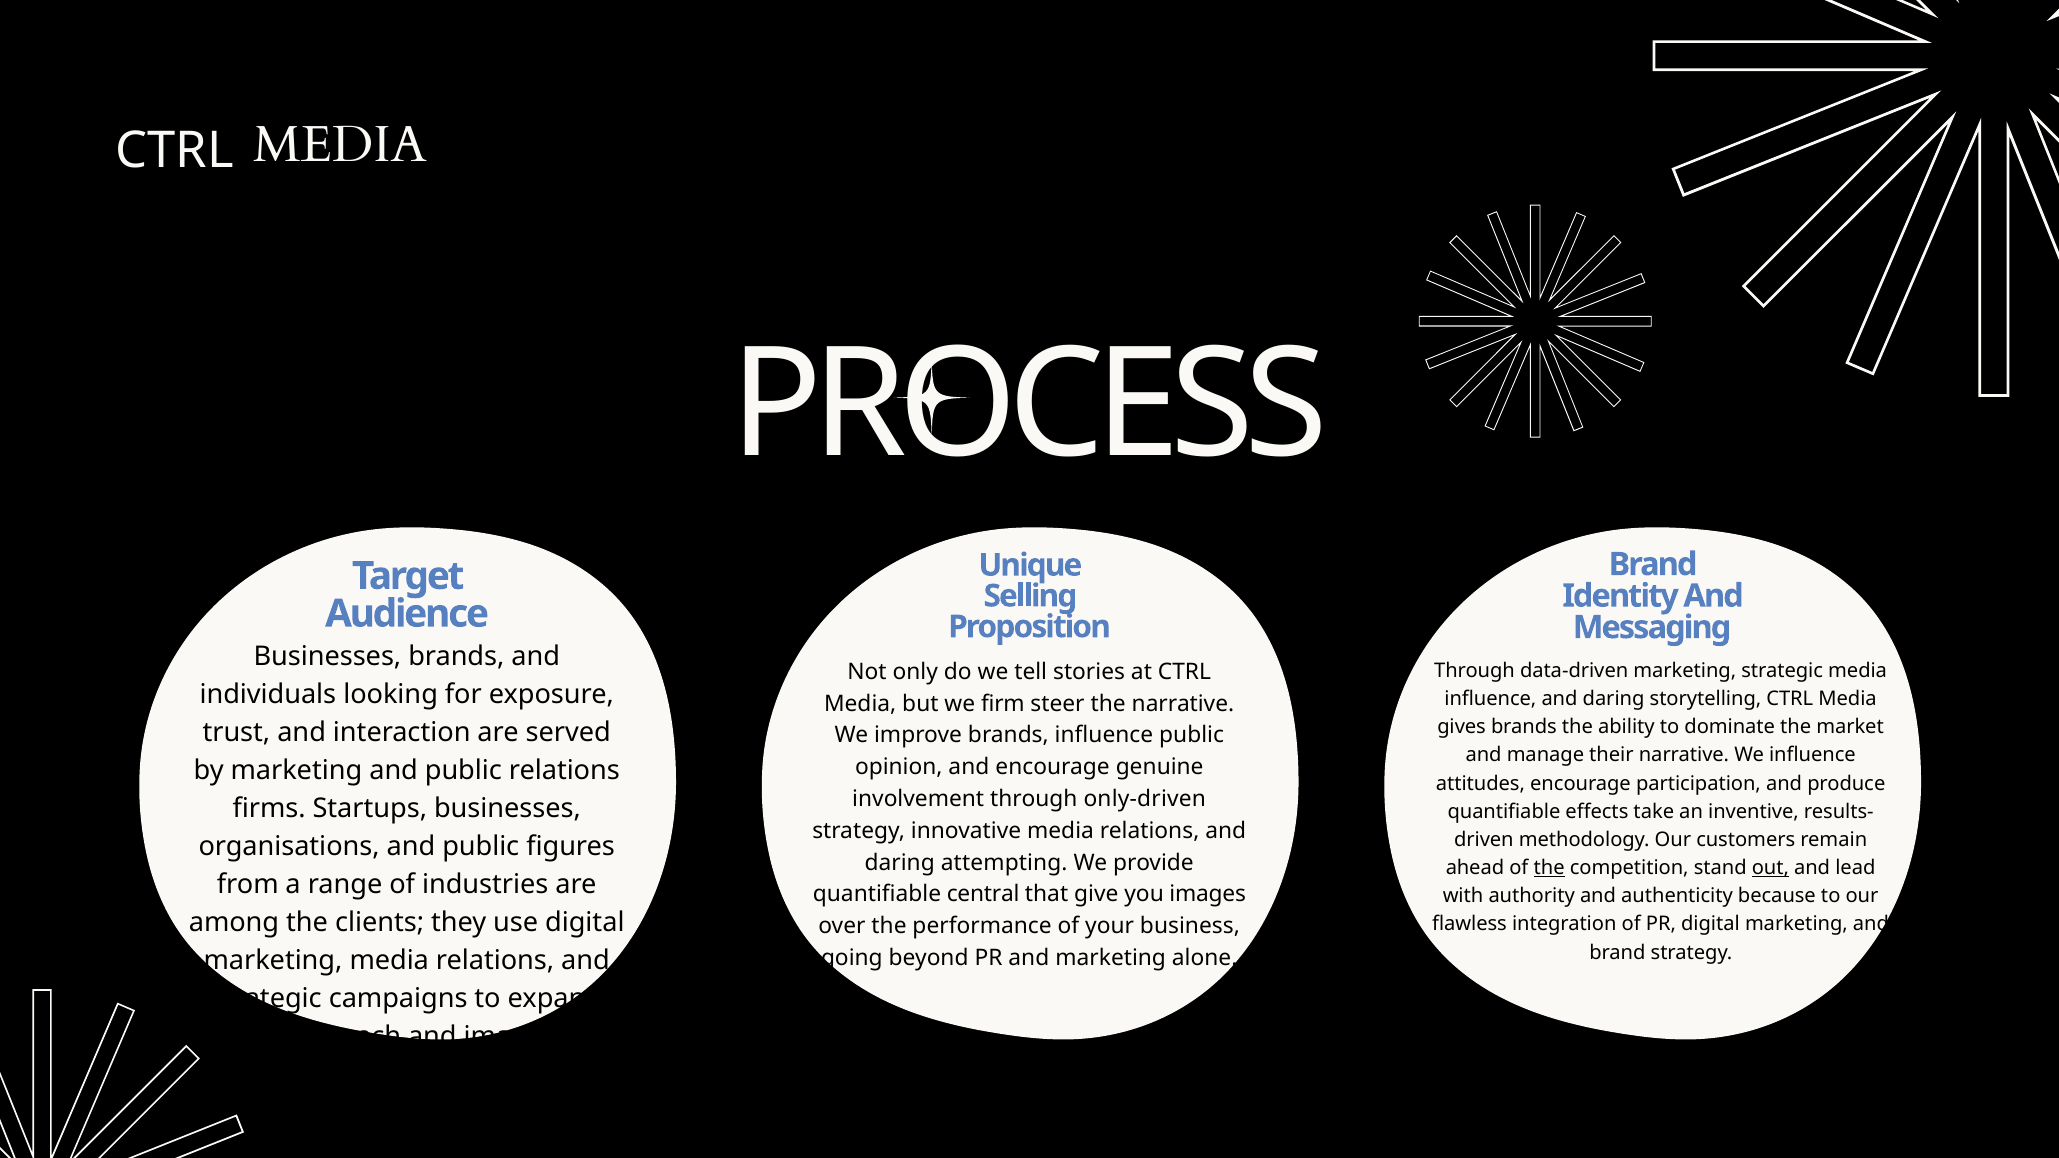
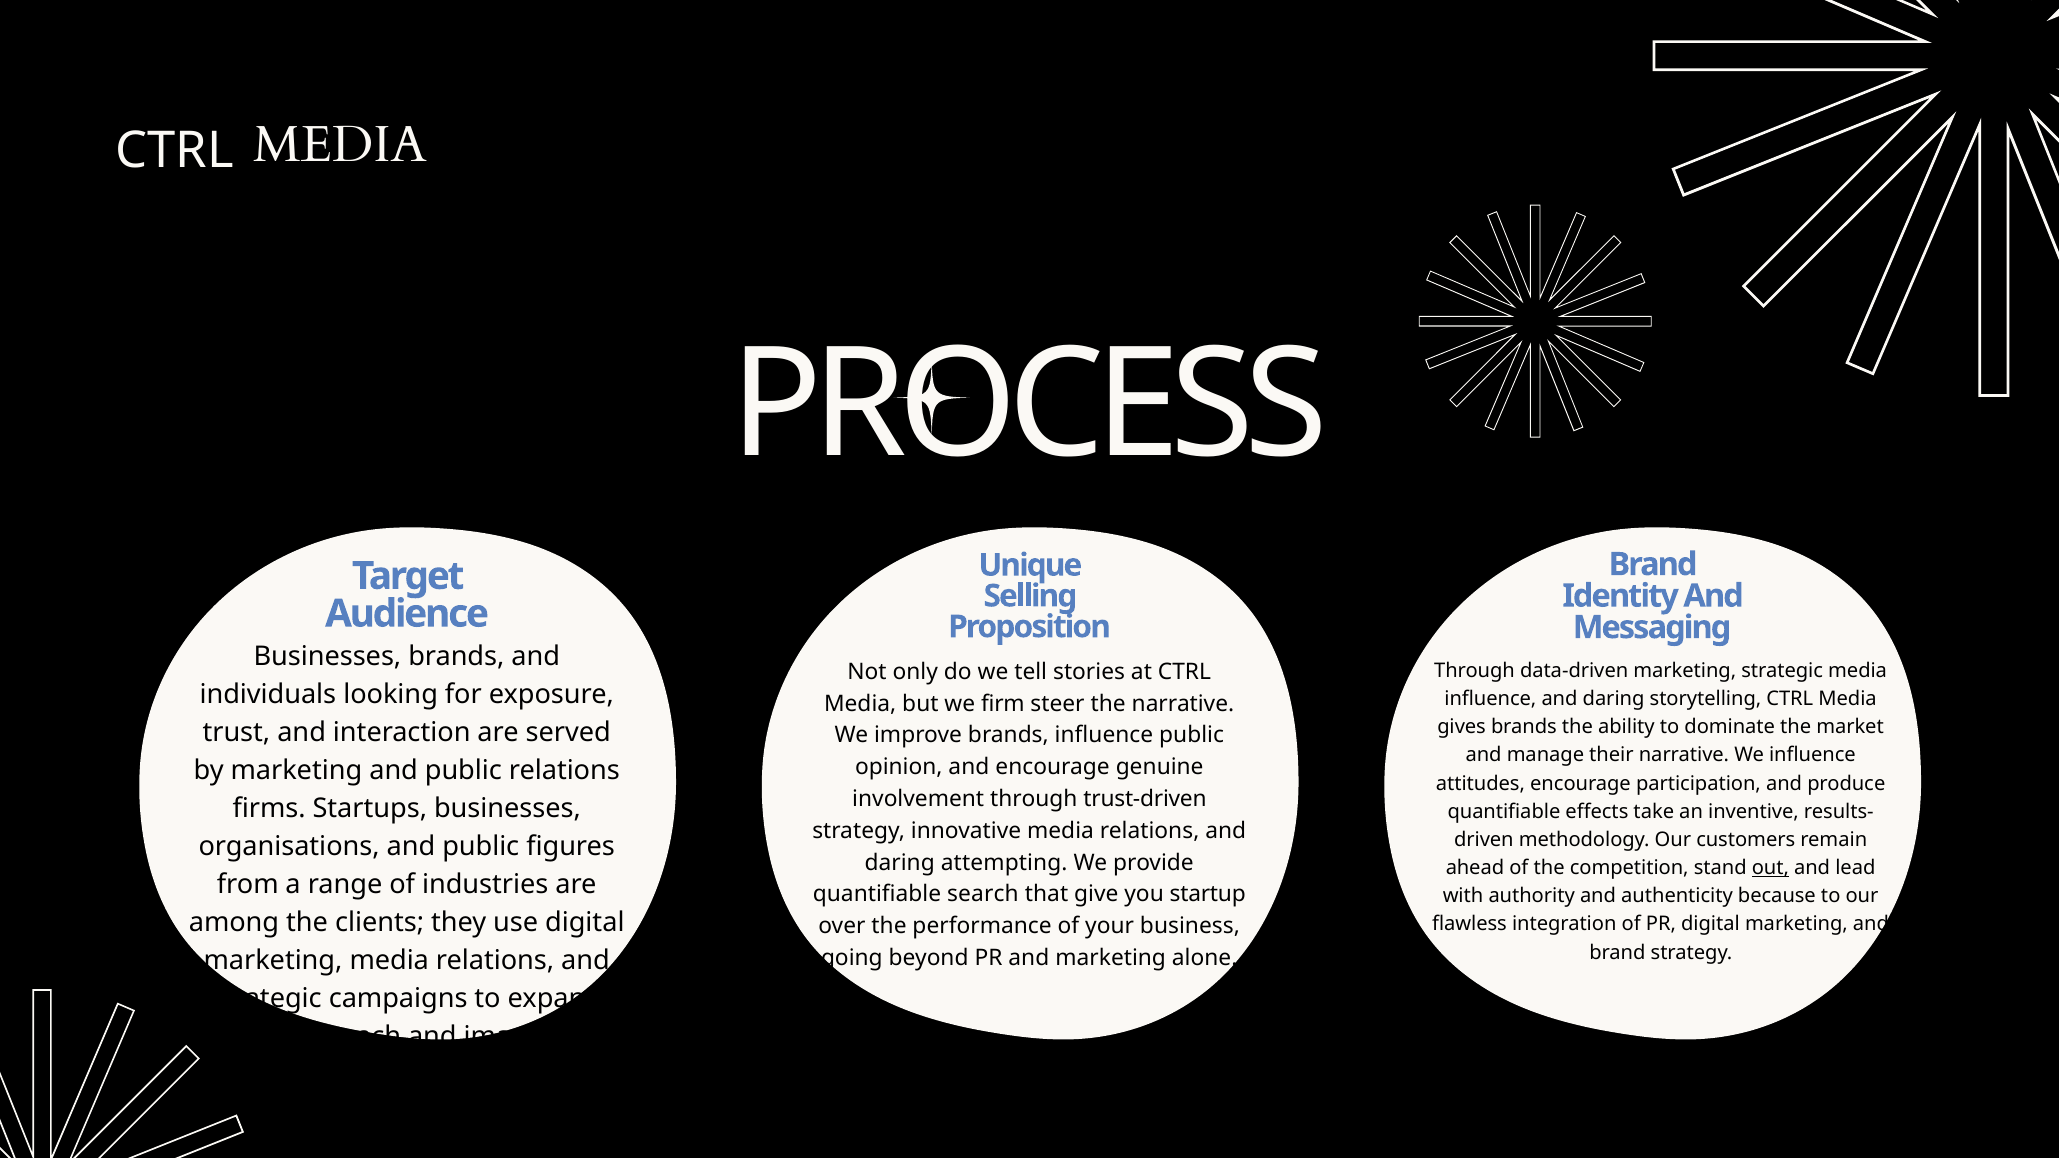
only-driven: only-driven -> trust-driven
the at (1549, 868) underline: present -> none
central: central -> search
images: images -> startup
